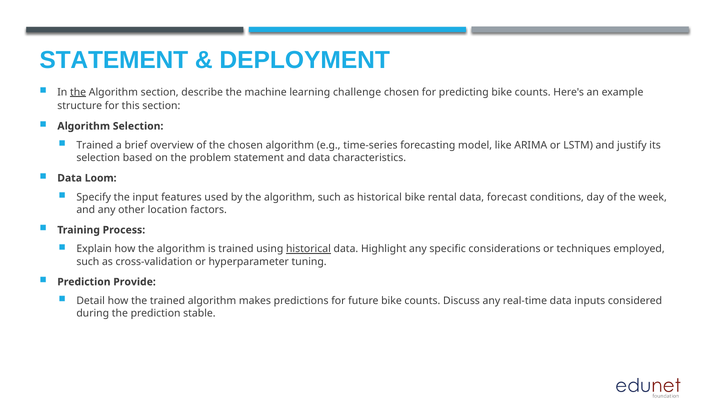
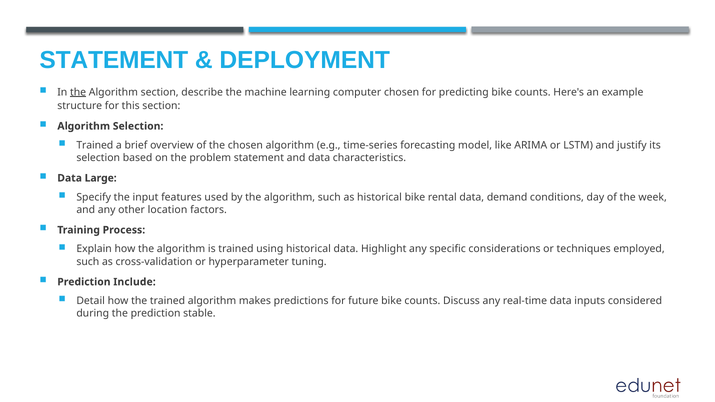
challenge: challenge -> computer
Loom: Loom -> Large
forecast: forecast -> demand
historical at (308, 249) underline: present -> none
Provide: Provide -> Include
